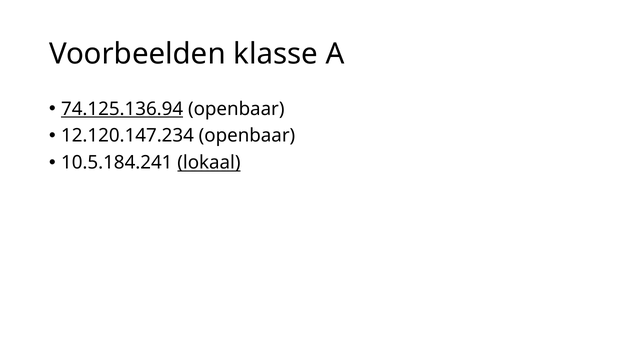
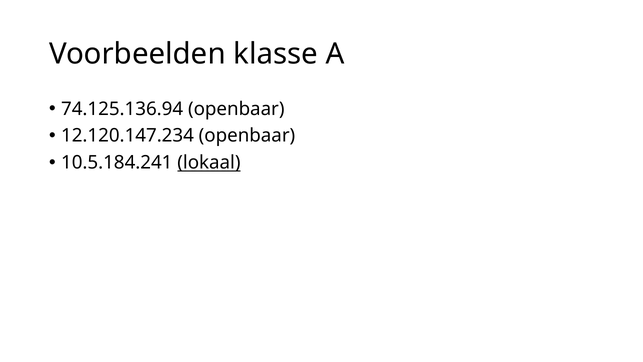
74.125.136.94 underline: present -> none
